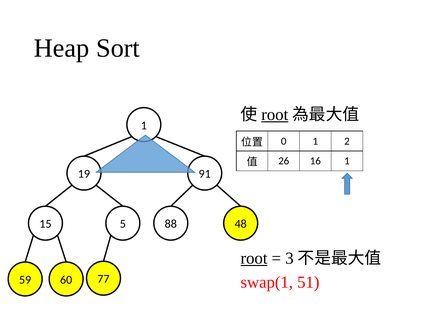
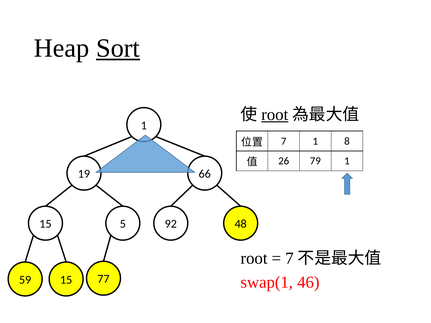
Sort underline: none -> present
0 at (284, 141): 0 -> 7
2: 2 -> 8
16: 16 -> 79
91: 91 -> 66
88: 88 -> 92
root at (254, 259) underline: present -> none
3 at (289, 259): 3 -> 7
51: 51 -> 46
59 60: 60 -> 15
